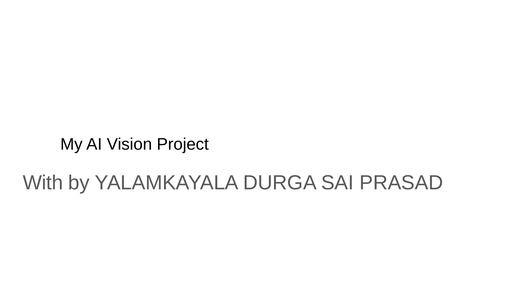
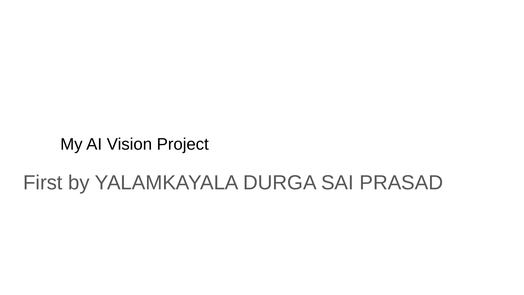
With: With -> First
